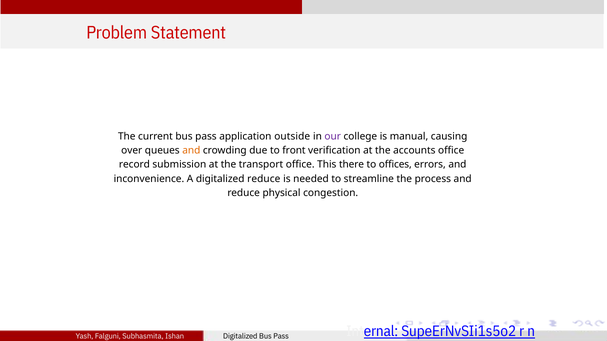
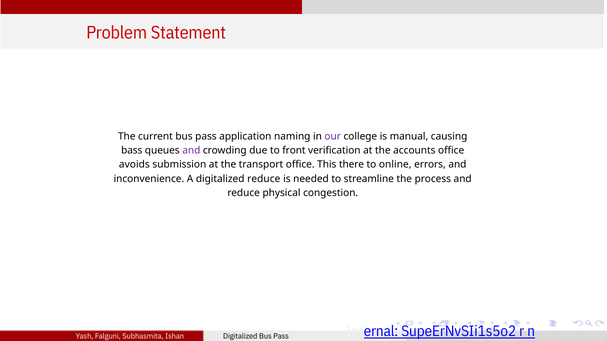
outside: outside -> naming
over: over -> bass
and at (191, 151) colour: orange -> purple
record: record -> avoids
offices: offices -> online
